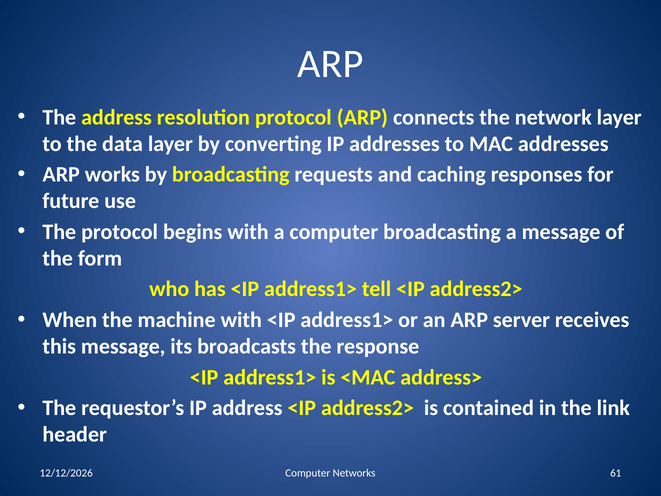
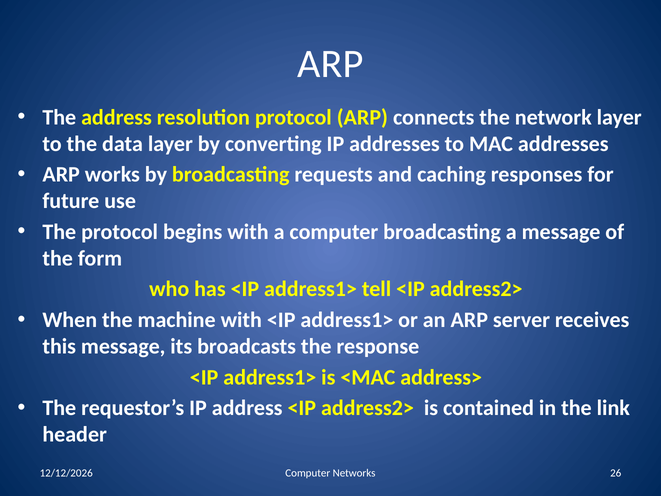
61: 61 -> 26
